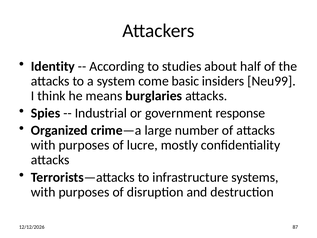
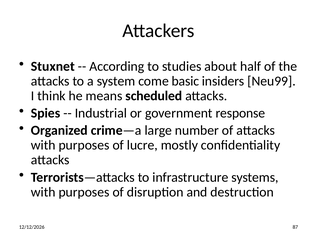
Identity: Identity -> Stuxnet
burglaries: burglaries -> scheduled
